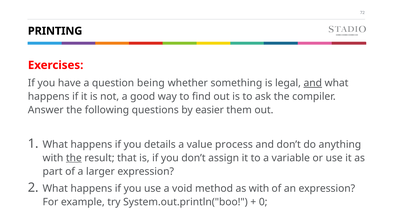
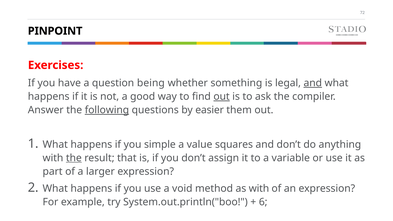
PRINTING: PRINTING -> PINPOINT
out at (222, 97) underline: none -> present
following underline: none -> present
details: details -> simple
process: process -> squares
0: 0 -> 6
